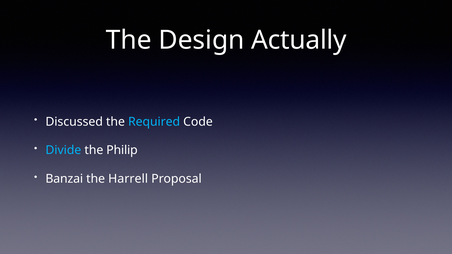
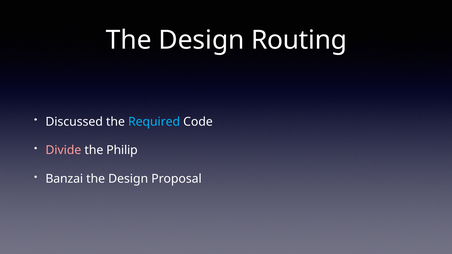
Actually: Actually -> Routing
Divide colour: light blue -> pink
Harrell at (128, 179): Harrell -> Design
